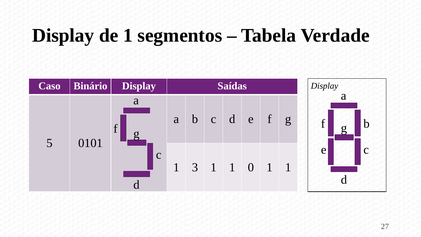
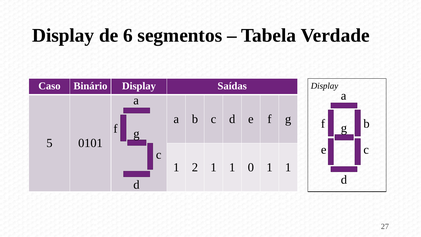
de 1: 1 -> 6
3: 3 -> 2
